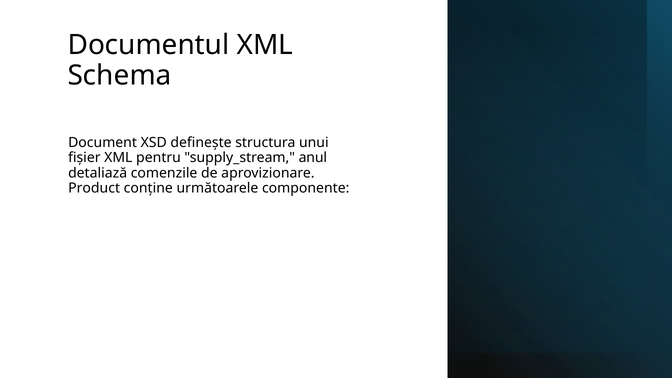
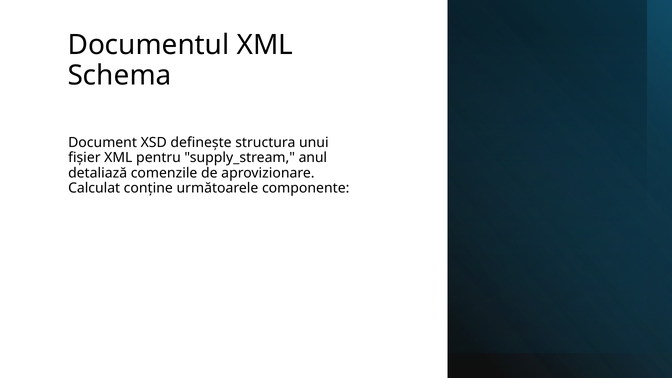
Product: Product -> Calculat
